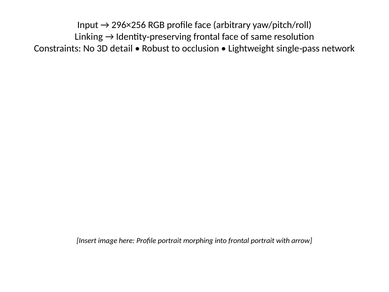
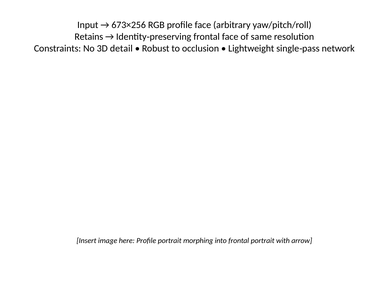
296×256: 296×256 -> 673×256
Linking: Linking -> Retains
